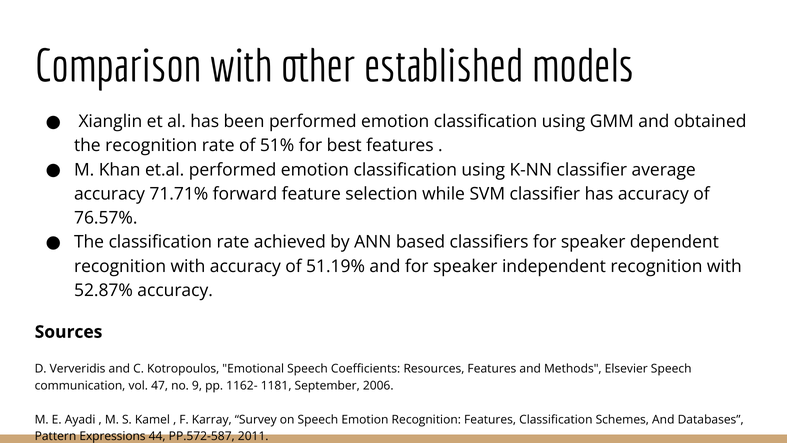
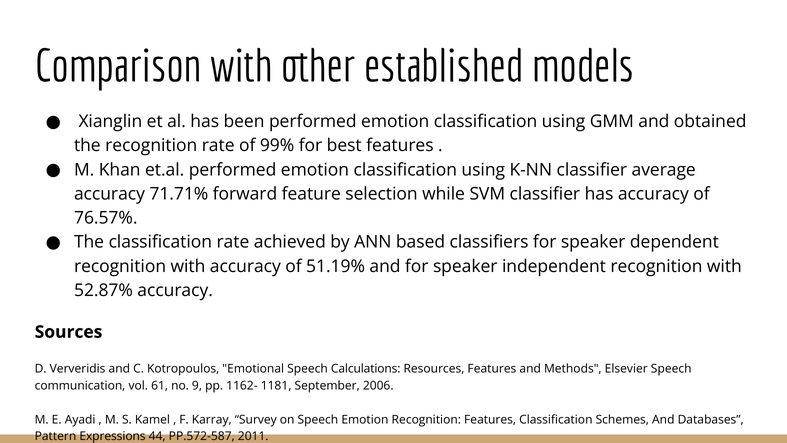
51%: 51% -> 99%
Coefficients: Coefficients -> Calculations
47: 47 -> 61
